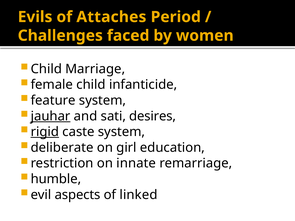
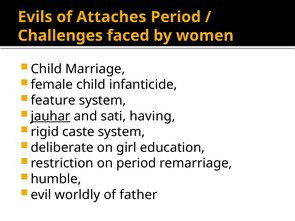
desires: desires -> having
rigid underline: present -> none
on innate: innate -> period
aspects: aspects -> worldly
linked: linked -> father
